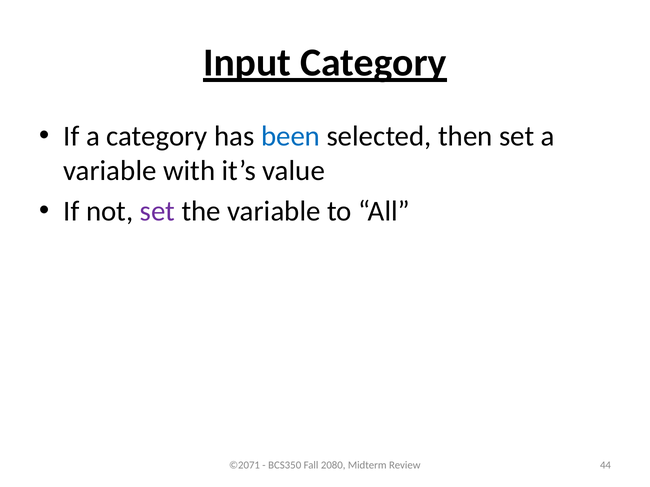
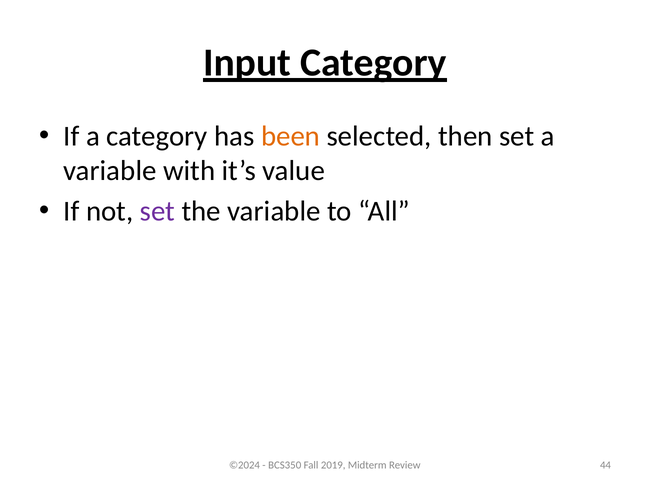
been colour: blue -> orange
©2071: ©2071 -> ©2024
2080: 2080 -> 2019
